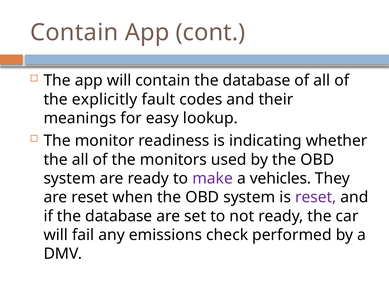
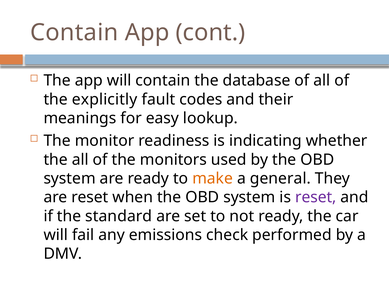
make colour: purple -> orange
vehicles: vehicles -> general
if the database: database -> standard
